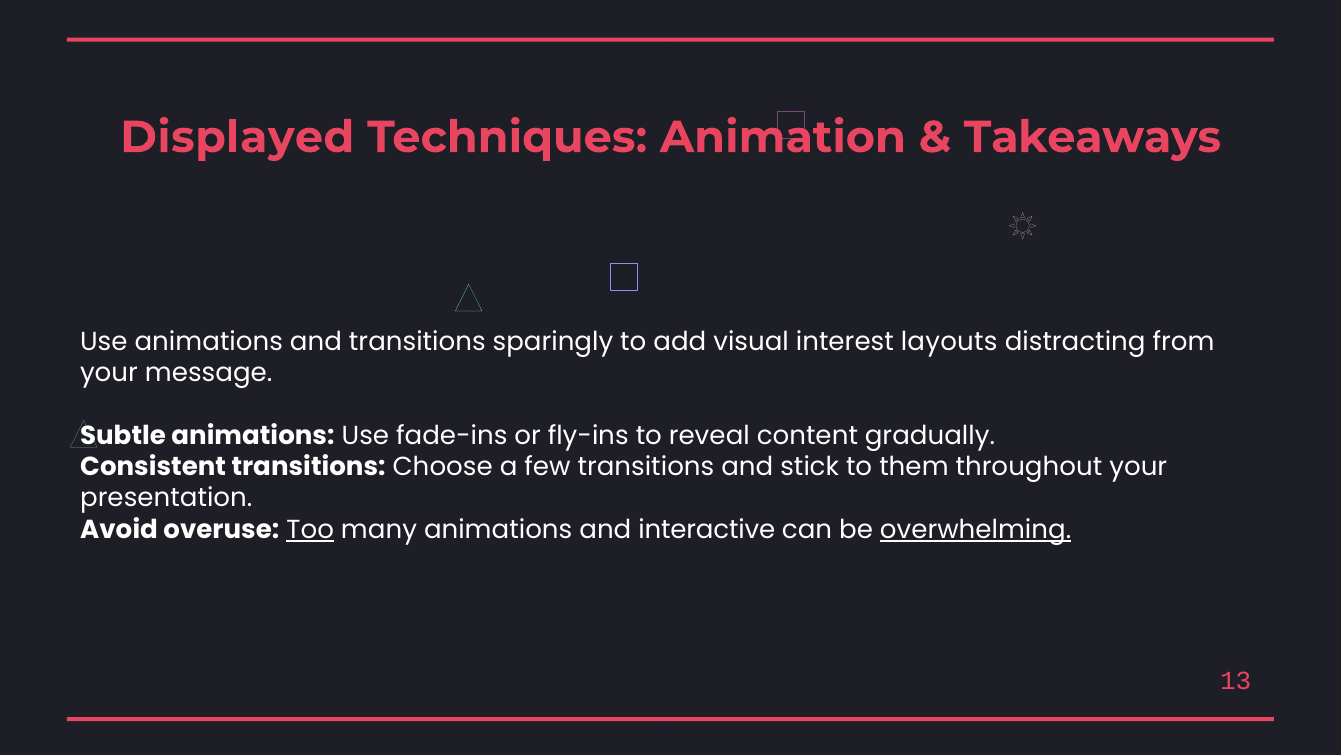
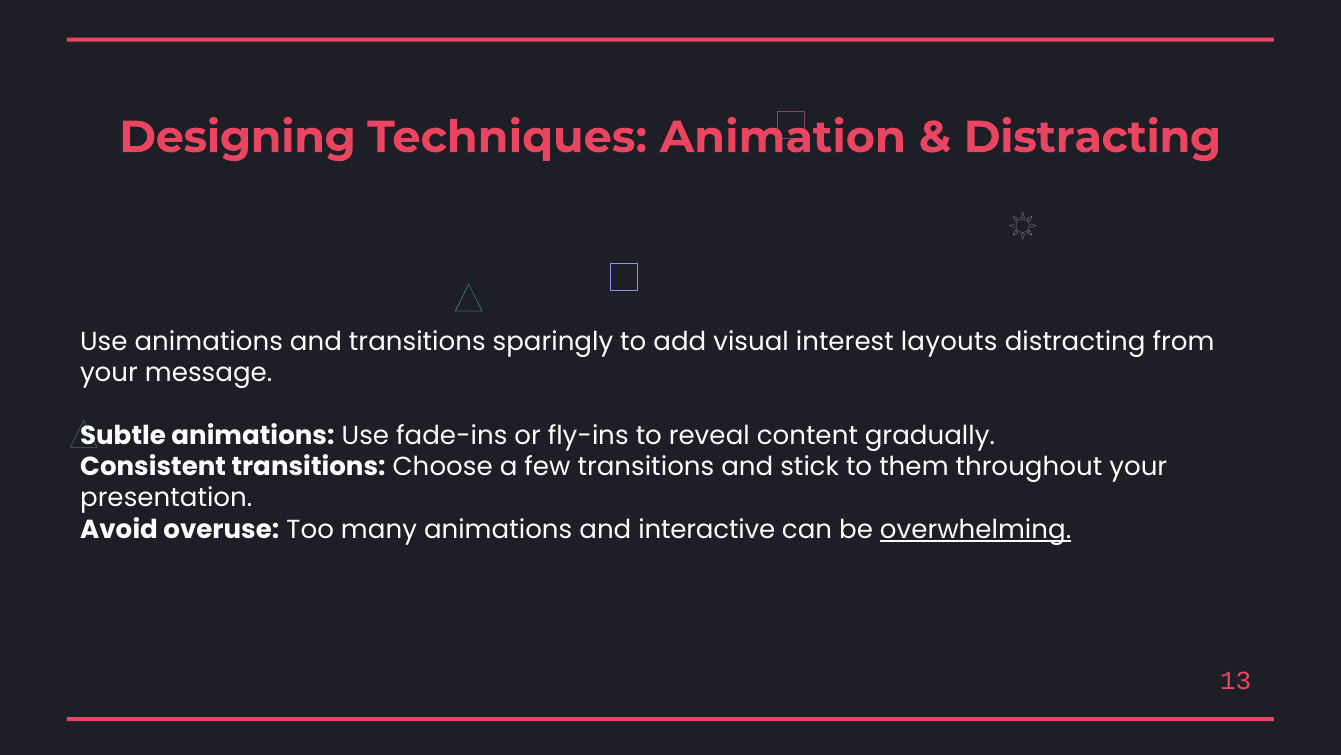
Displayed: Displayed -> Designing
Takeaways at (1092, 137): Takeaways -> Distracting
Too underline: present -> none
